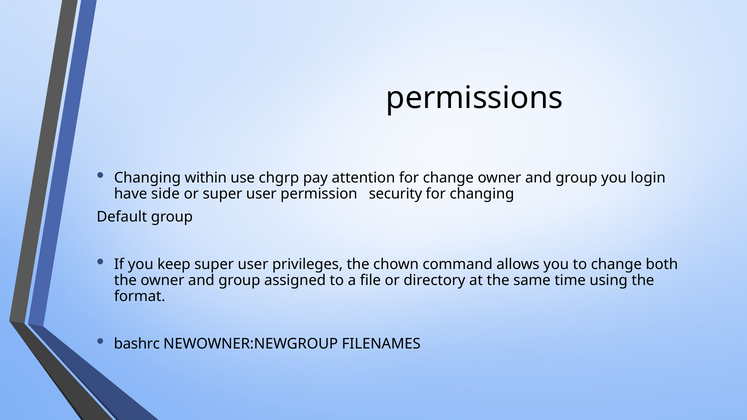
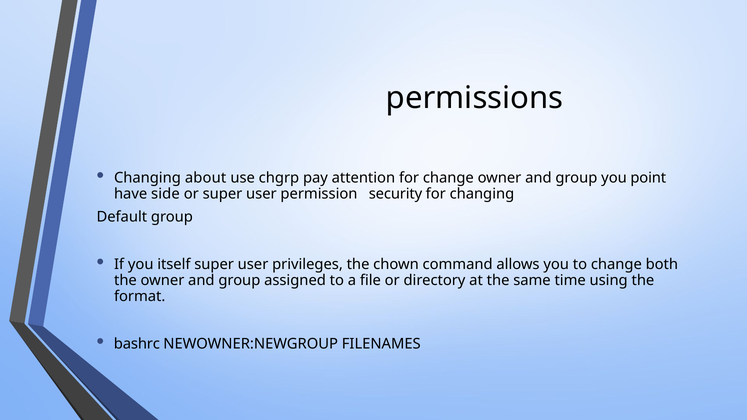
within: within -> about
login: login -> point
keep: keep -> itself
